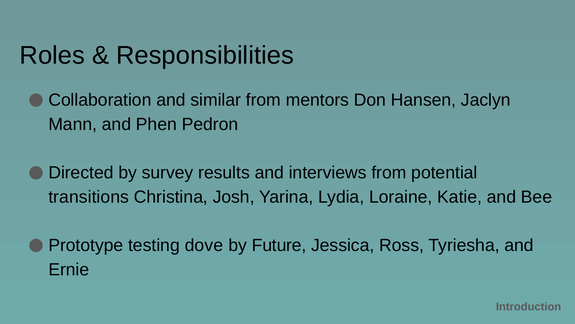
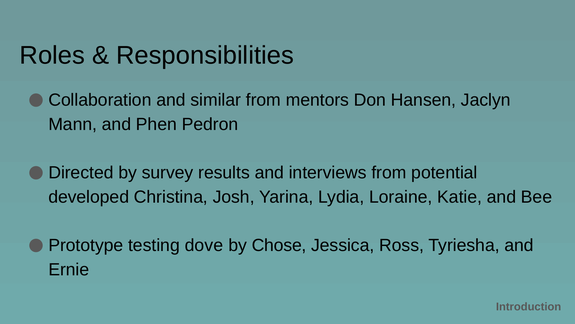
transitions: transitions -> developed
Future: Future -> Chose
